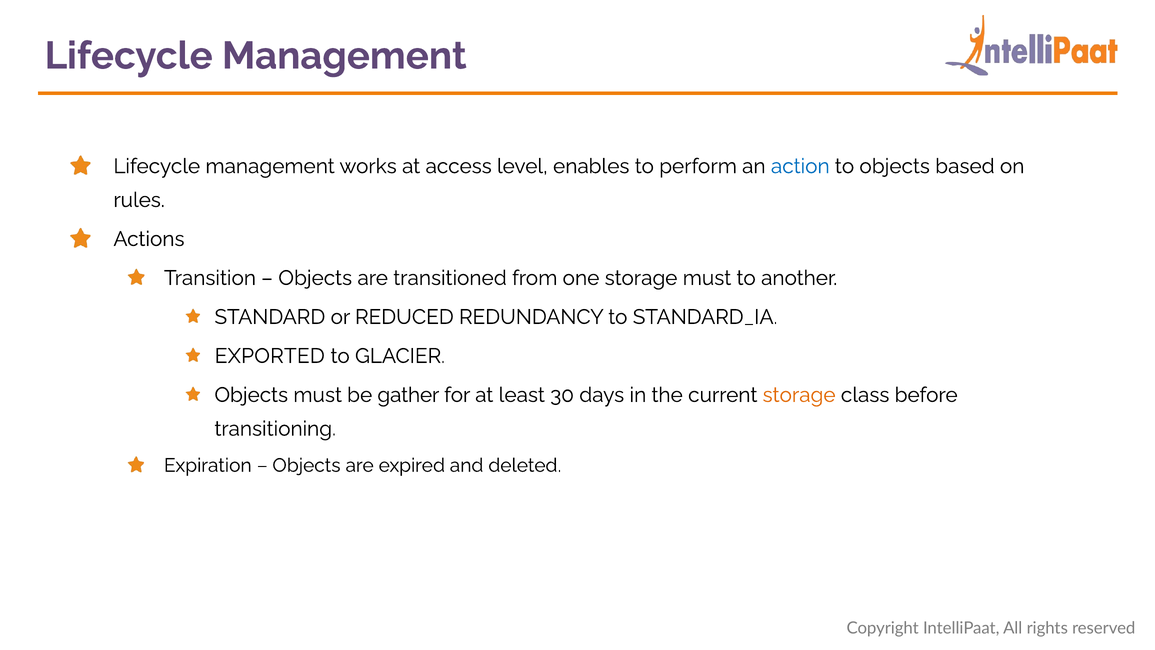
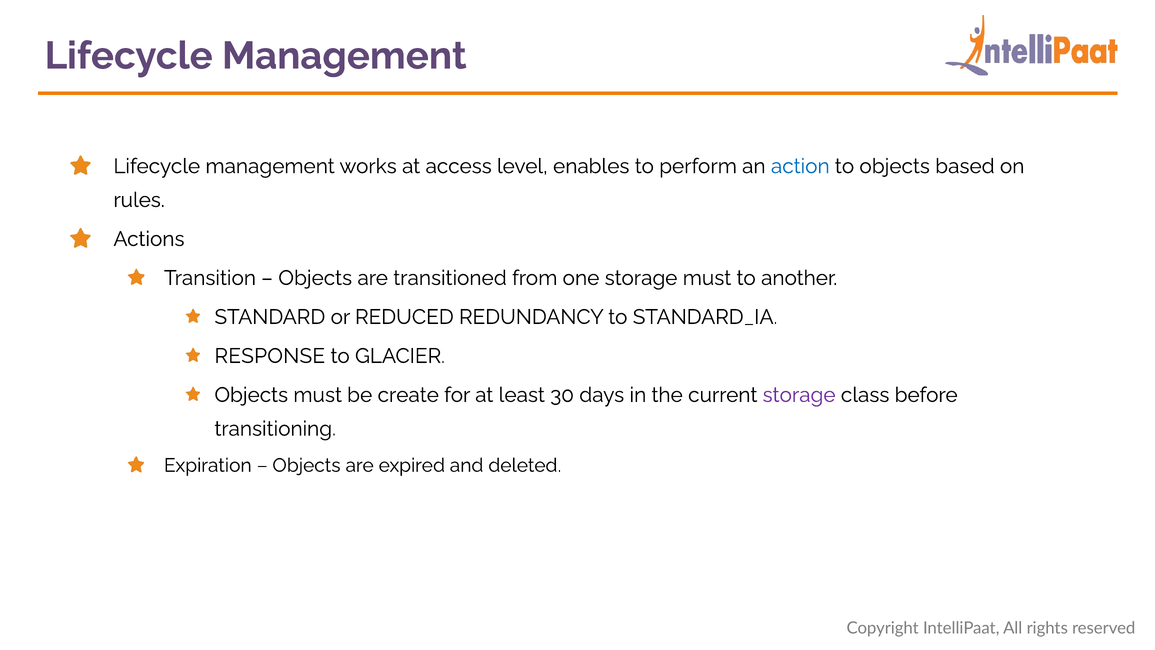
EXPORTED: EXPORTED -> RESPONSE
gather: gather -> create
storage at (799, 395) colour: orange -> purple
